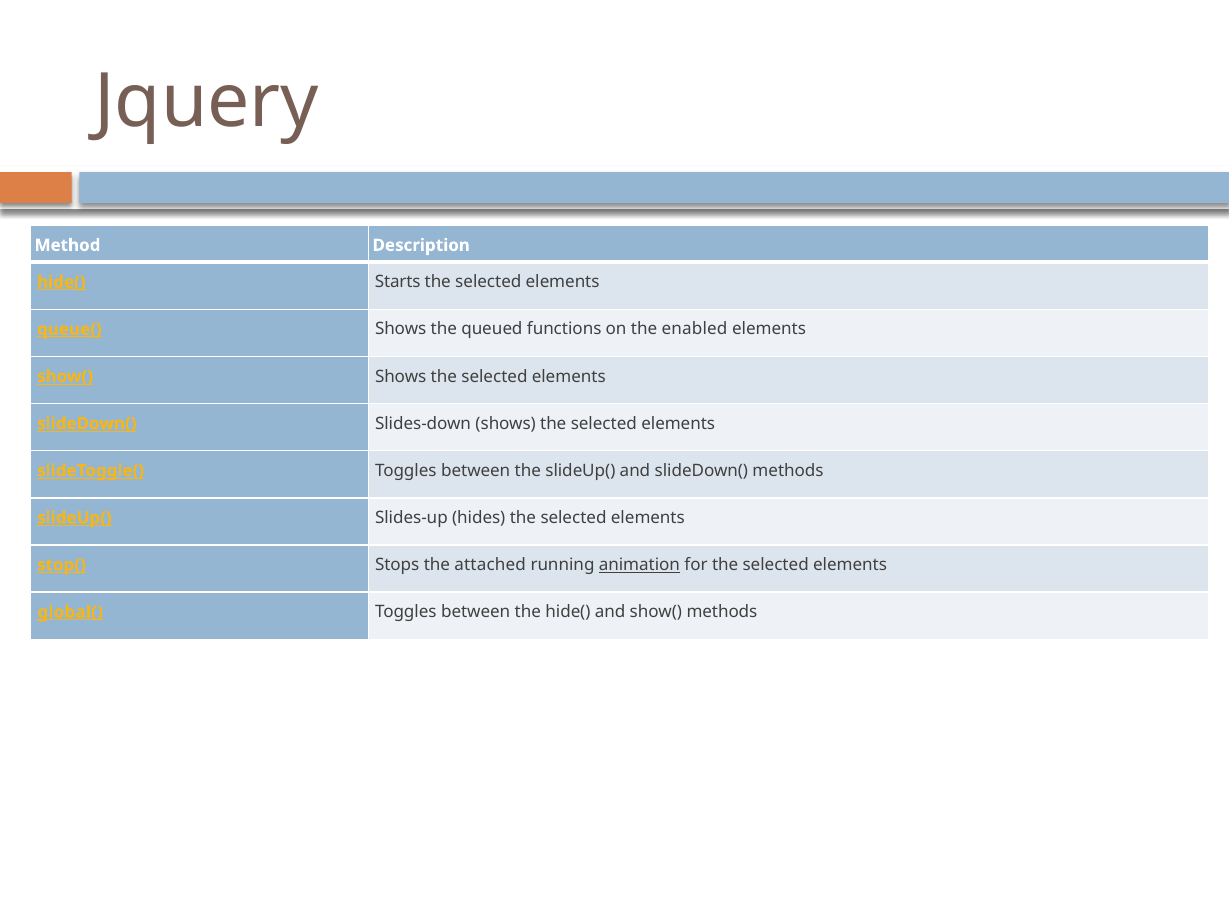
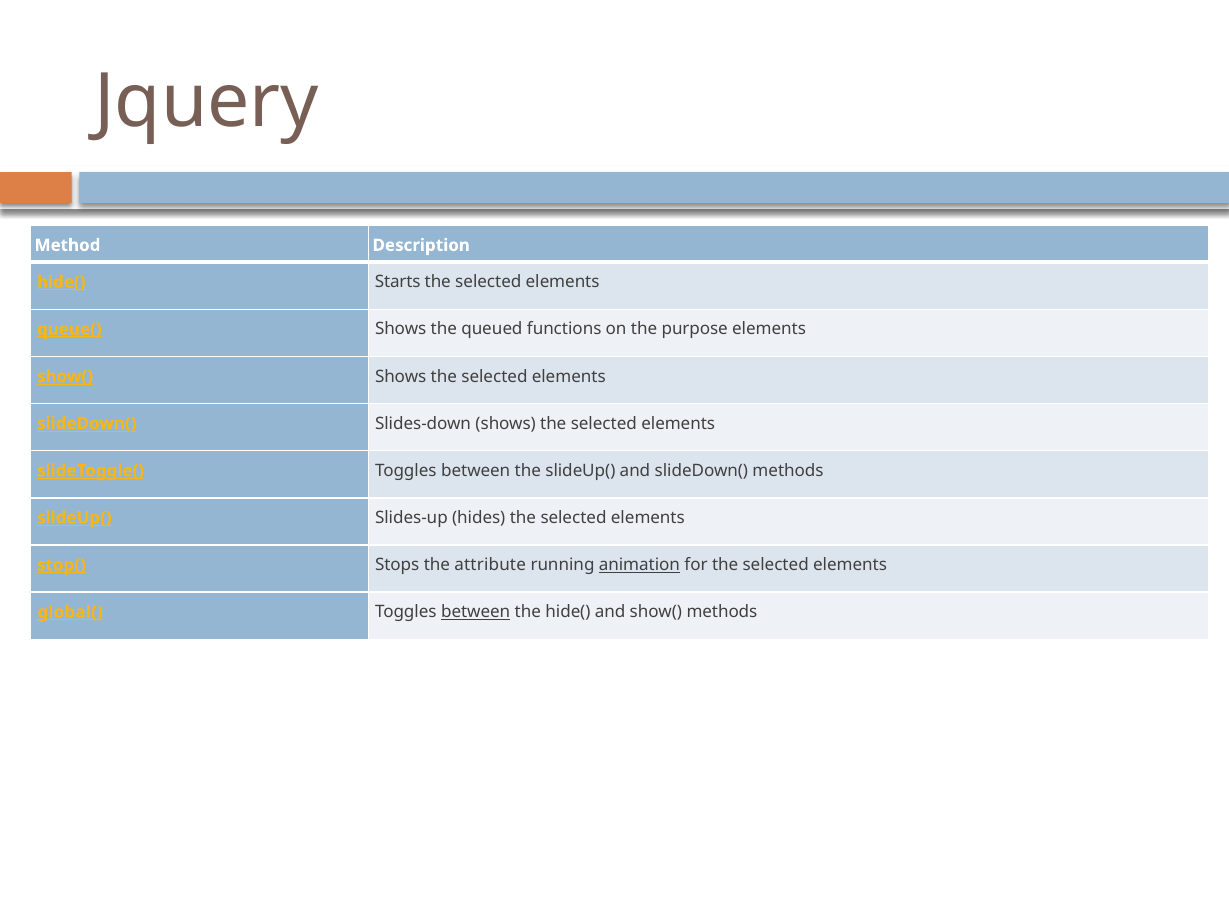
enabled: enabled -> purpose
attached: attached -> attribute
between at (476, 612) underline: none -> present
